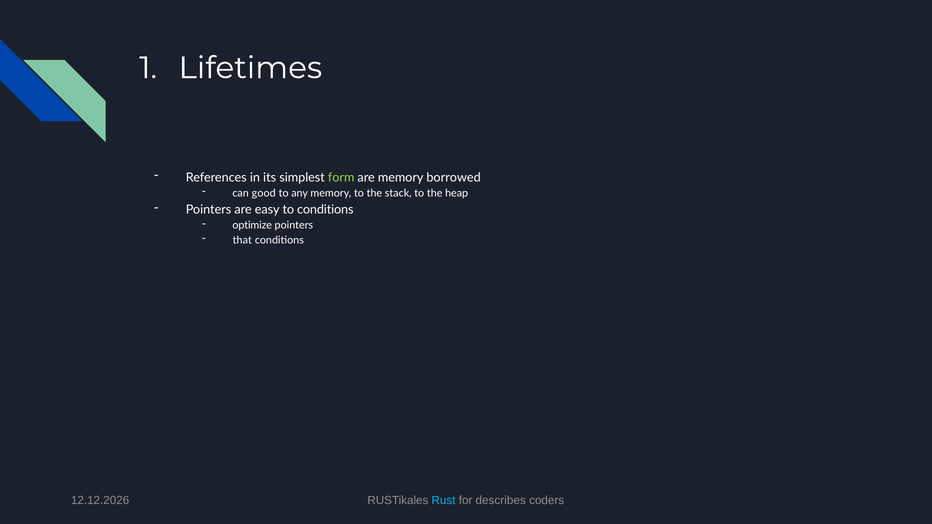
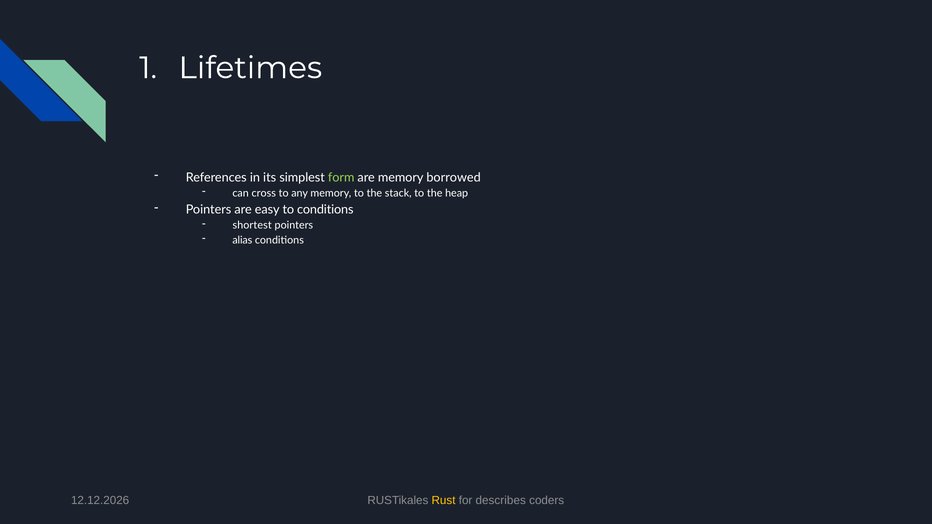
good: good -> cross
optimize: optimize -> shortest
that: that -> alias
Rust colour: light blue -> yellow
